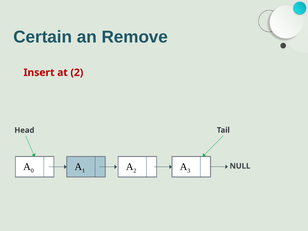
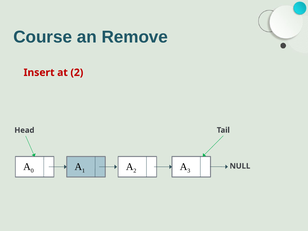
Certain: Certain -> Course
